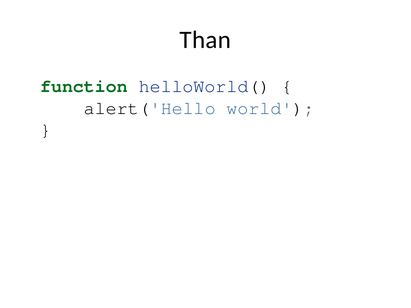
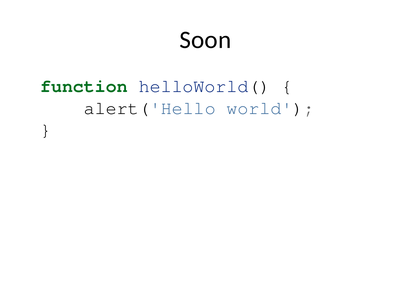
Than: Than -> Soon
